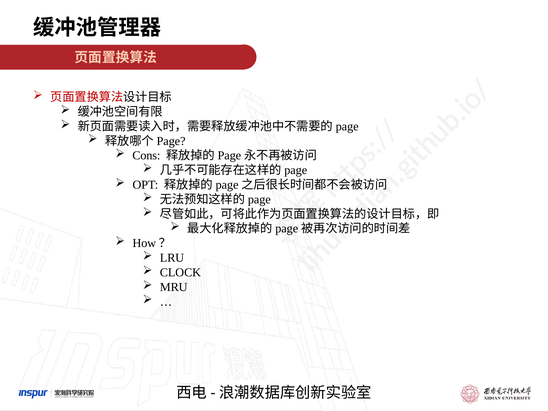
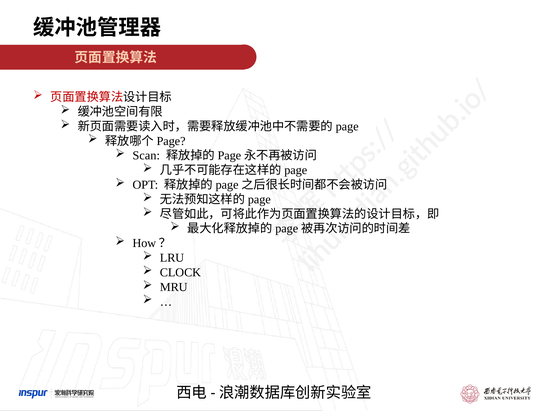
Cons: Cons -> Scan
